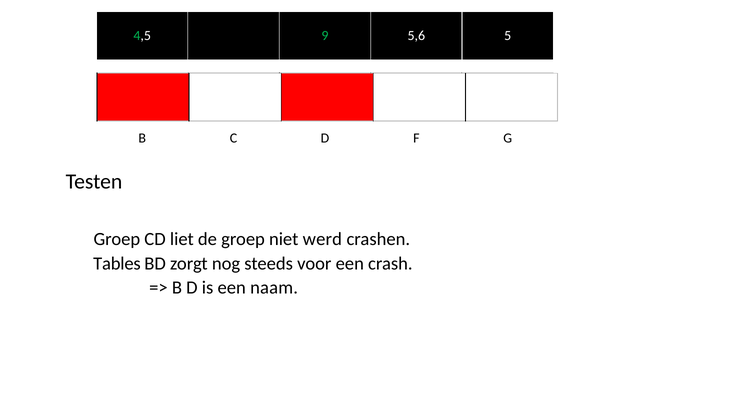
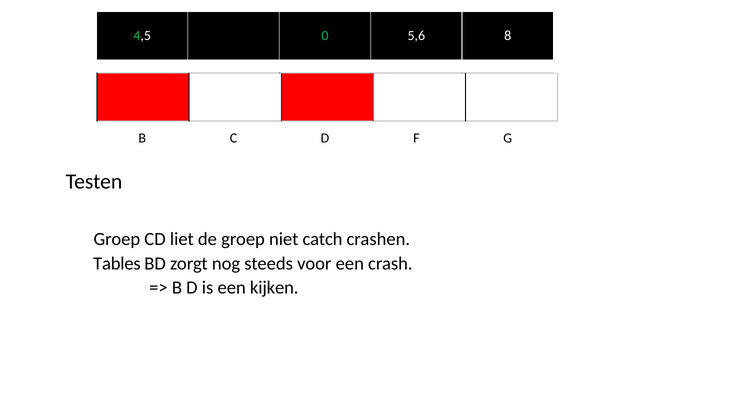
9: 9 -> 0
5: 5 -> 8
werd: werd -> catch
naam: naam -> kijken
